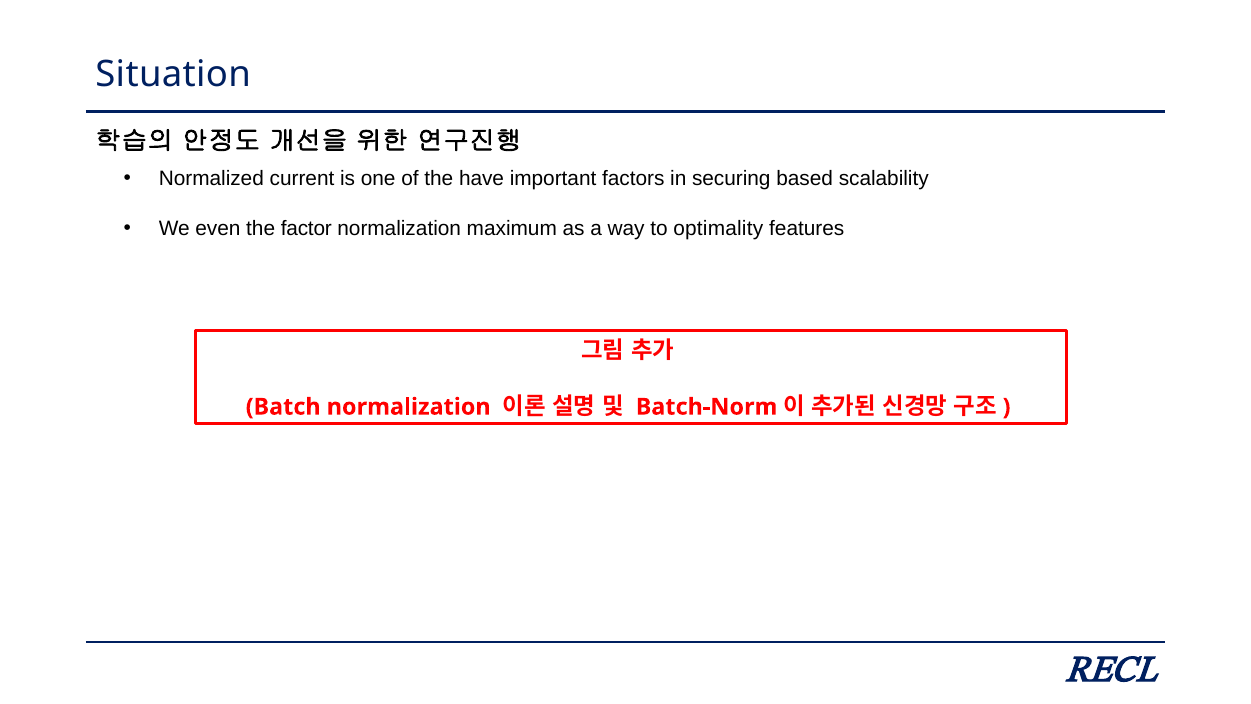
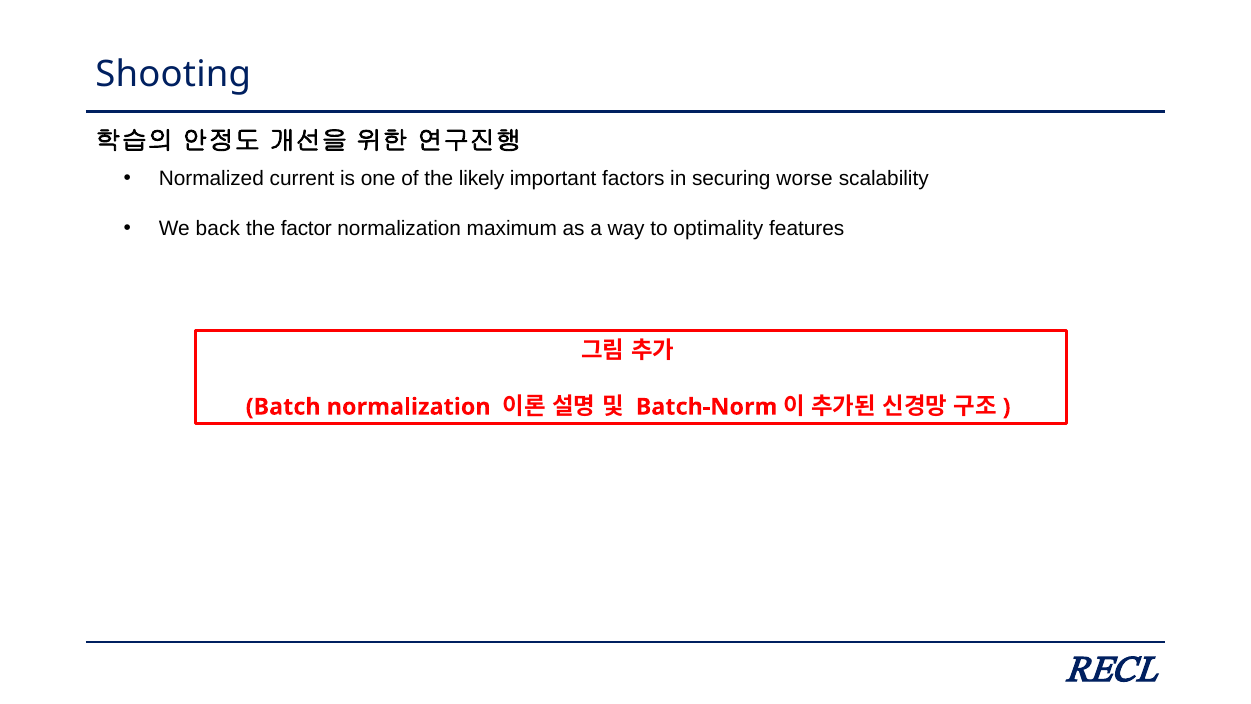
Situation: Situation -> Shooting
have: have -> likely
based: based -> worse
even: even -> back
